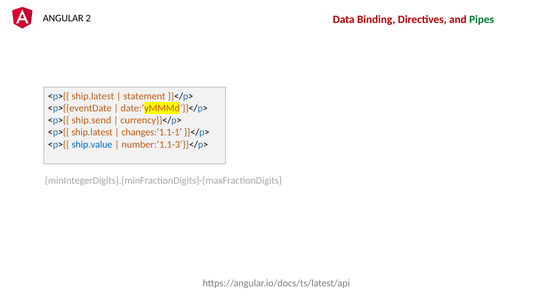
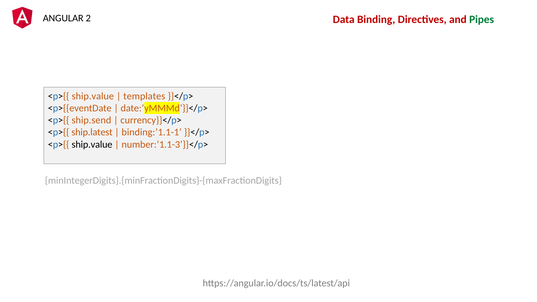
ship.latest at (93, 96): ship.latest -> ship.value
statement: statement -> templates
changes:’1.1-1: changes:’1.1-1 -> binding:’1.1-1
ship.value at (92, 144) colour: blue -> black
